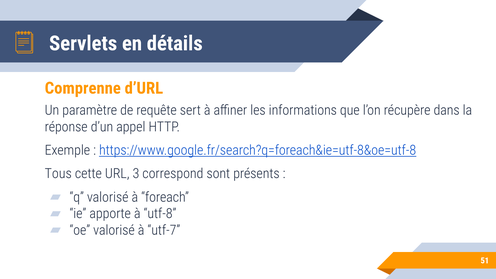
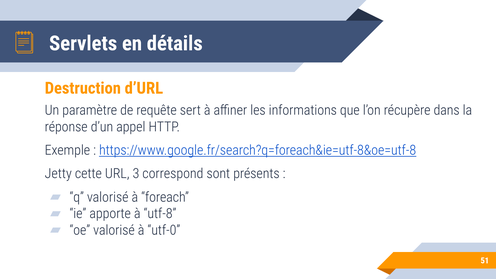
Comprenne: Comprenne -> Destruction
Tous: Tous -> Jetty
utf-7: utf-7 -> utf-0
